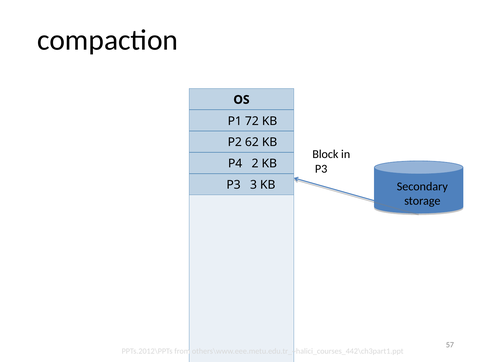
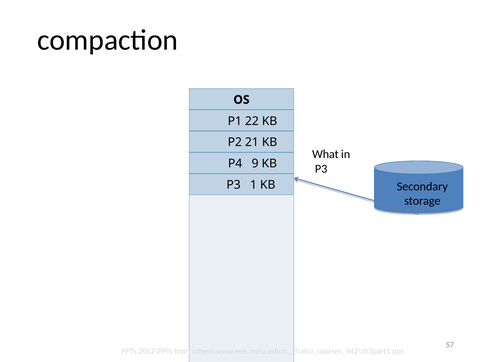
72: 72 -> 22
62: 62 -> 21
Block: Block -> What
2: 2 -> 9
3: 3 -> 1
